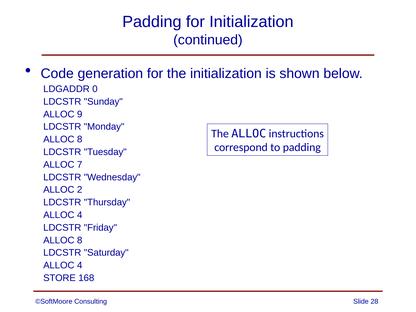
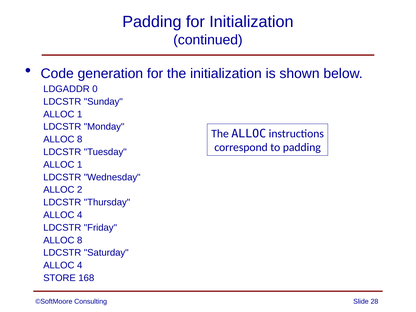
9 at (80, 114): 9 -> 1
7 at (80, 165): 7 -> 1
